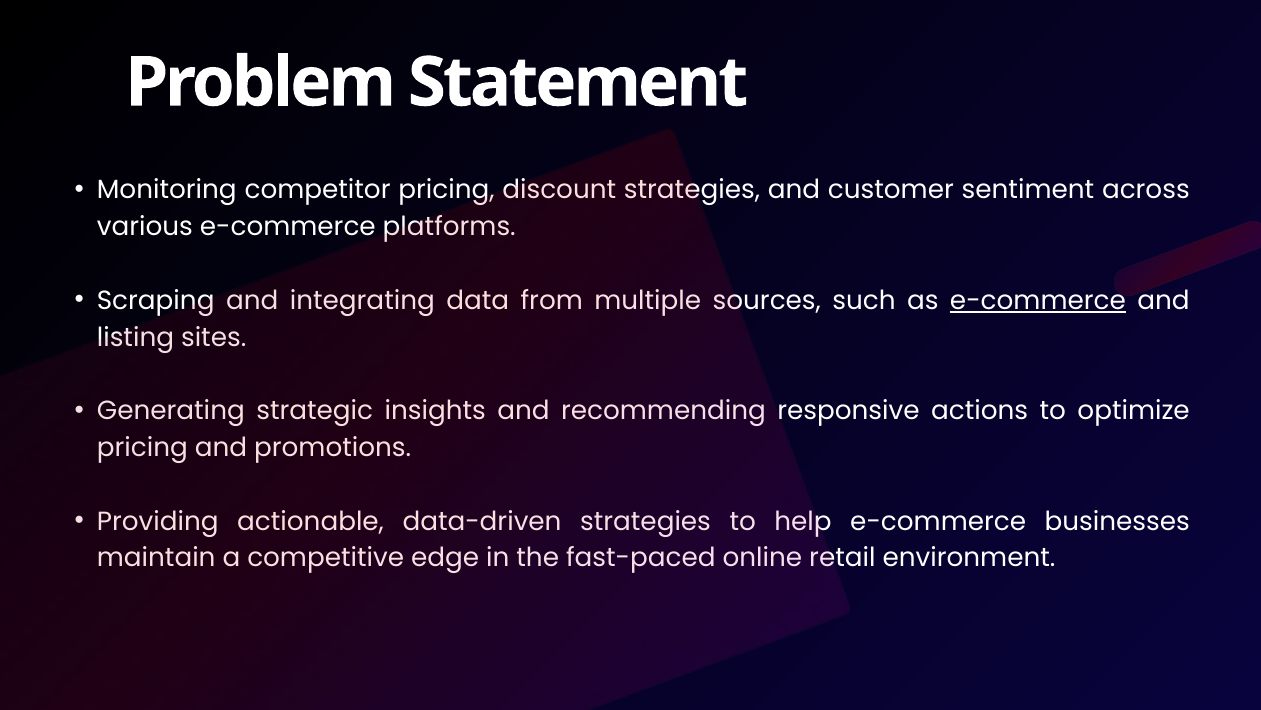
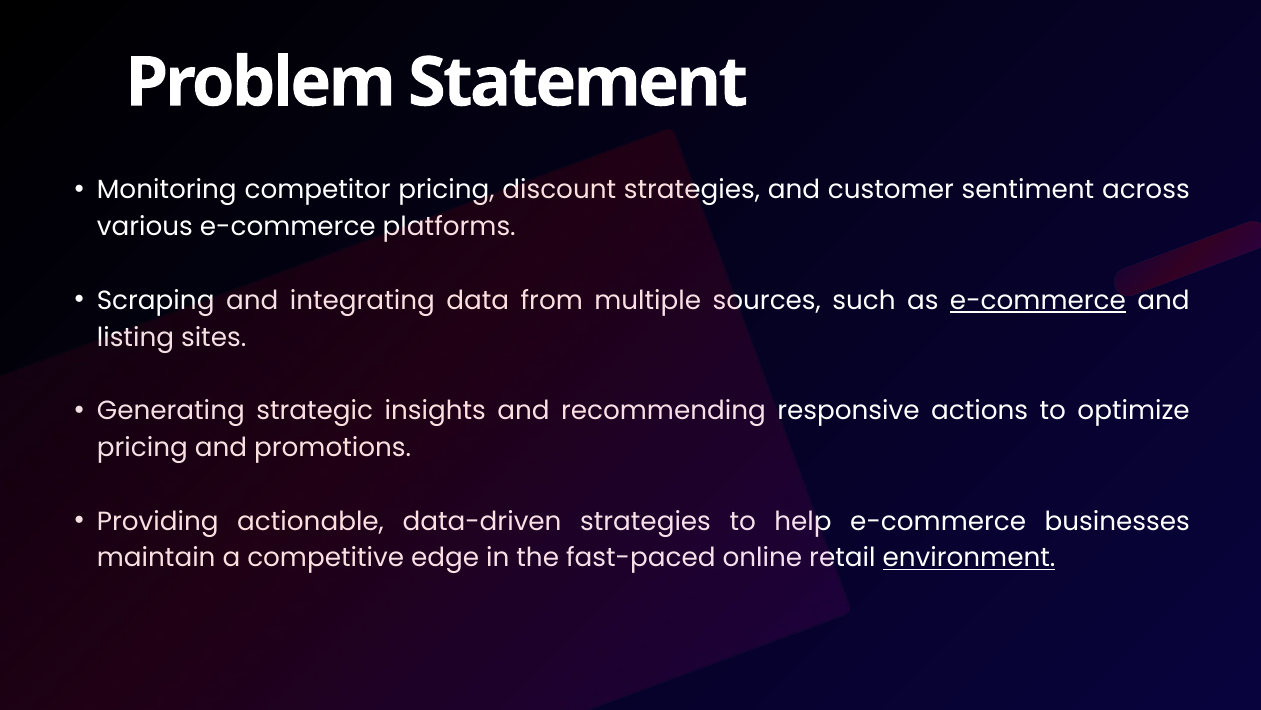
environment underline: none -> present
